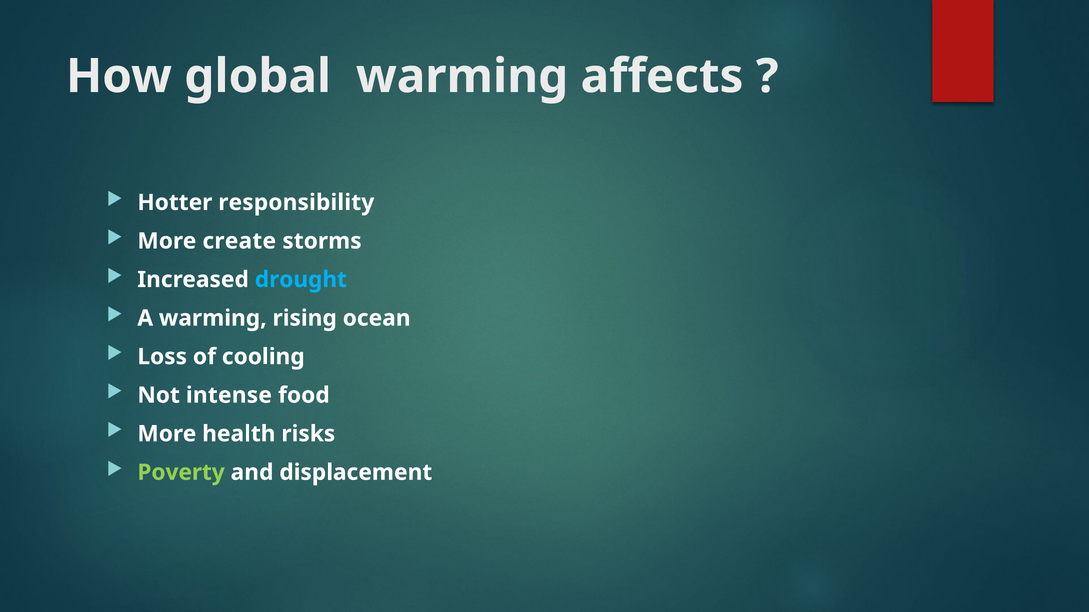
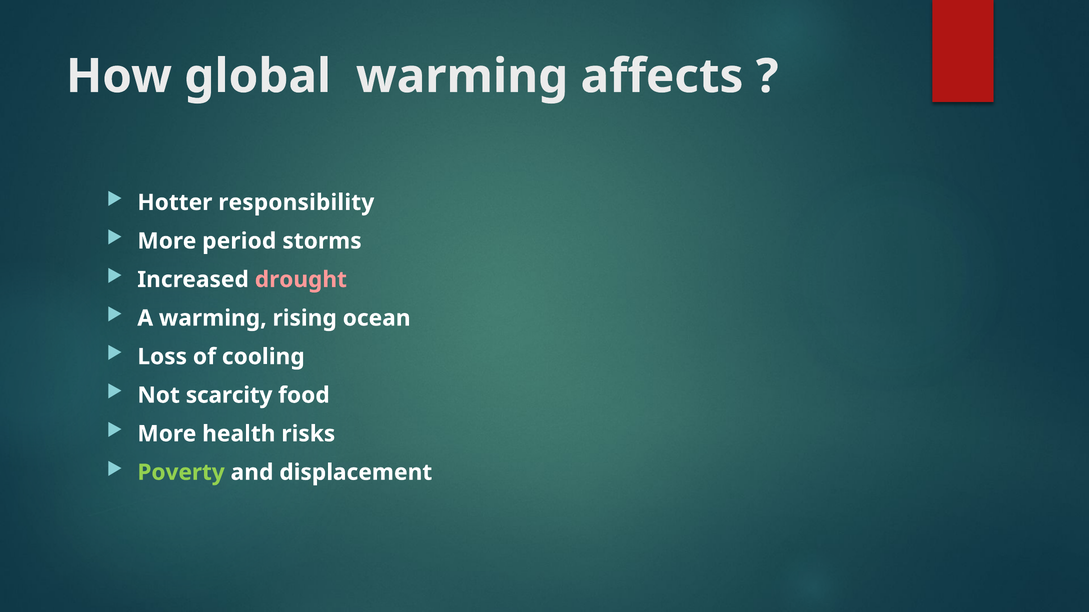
create: create -> period
drought colour: light blue -> pink
intense: intense -> scarcity
